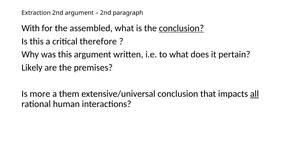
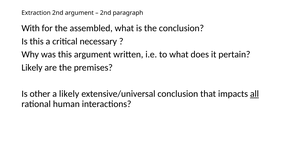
conclusion at (181, 28) underline: present -> none
therefore: therefore -> necessary
more: more -> other
a them: them -> likely
